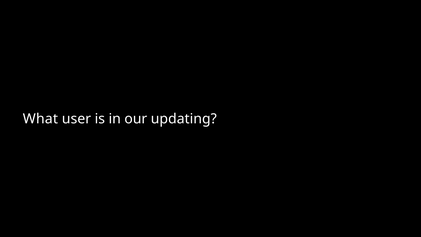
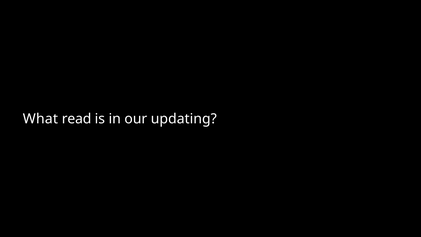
user: user -> read
